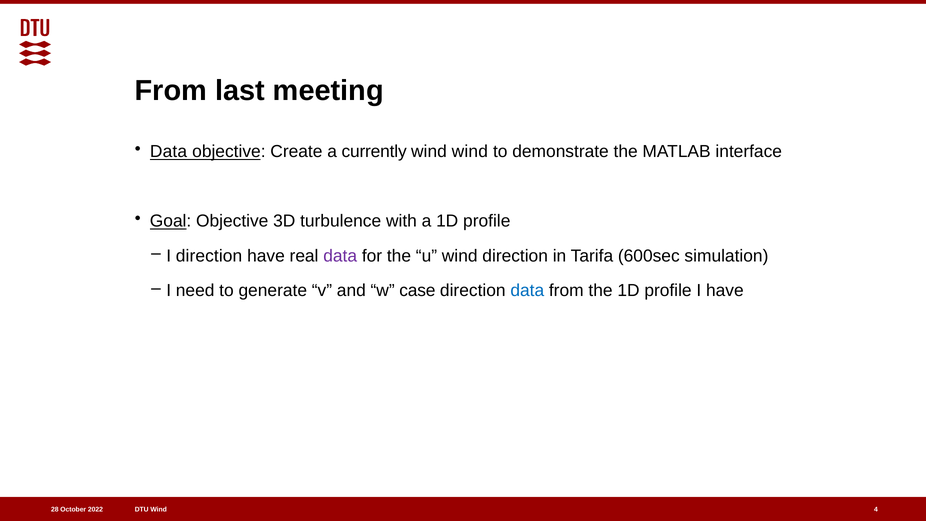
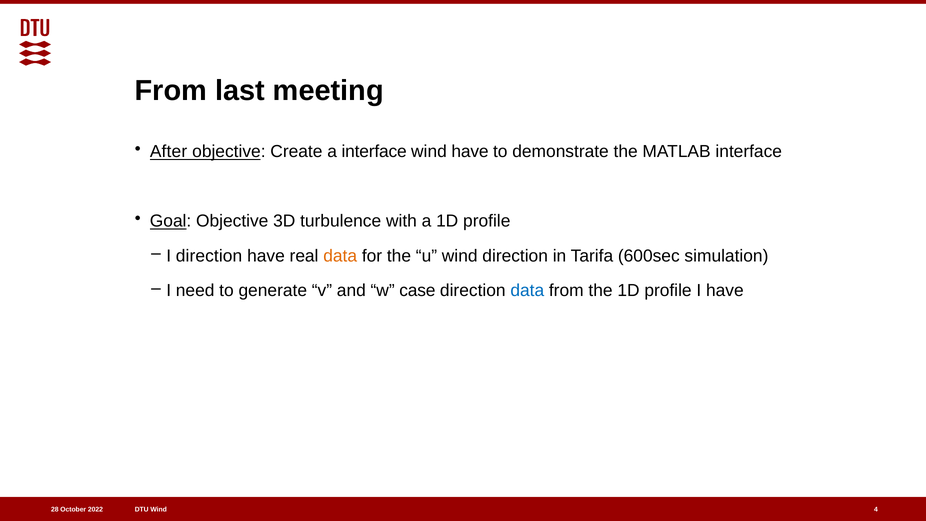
Data at (169, 152): Data -> After
a currently: currently -> interface
wind wind: wind -> have
data at (340, 256) colour: purple -> orange
